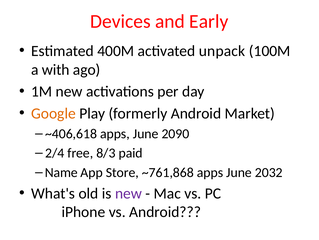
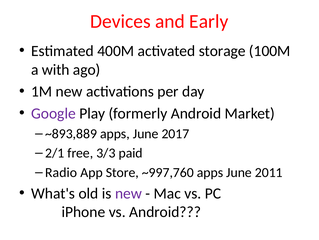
unpack: unpack -> storage
Google colour: orange -> purple
~406,618: ~406,618 -> ~893,889
2090: 2090 -> 2017
2/4: 2/4 -> 2/1
8/3: 8/3 -> 3/3
Name: Name -> Radio
~761,868: ~761,868 -> ~997,760
2032: 2032 -> 2011
